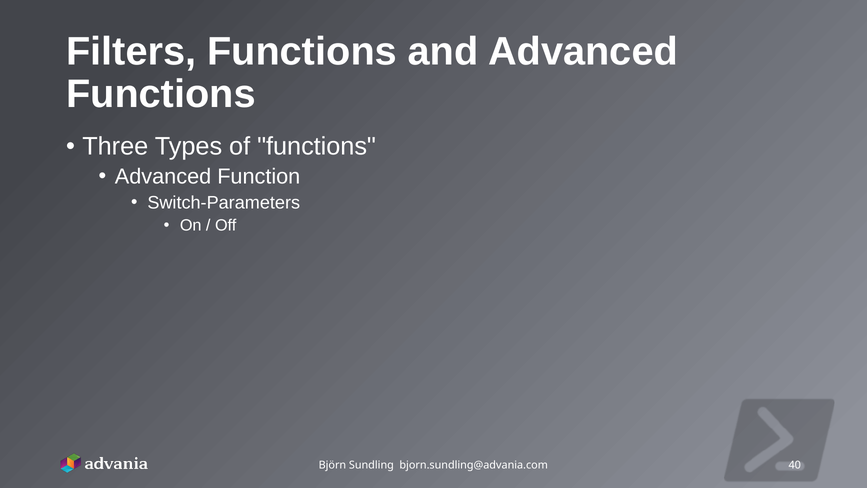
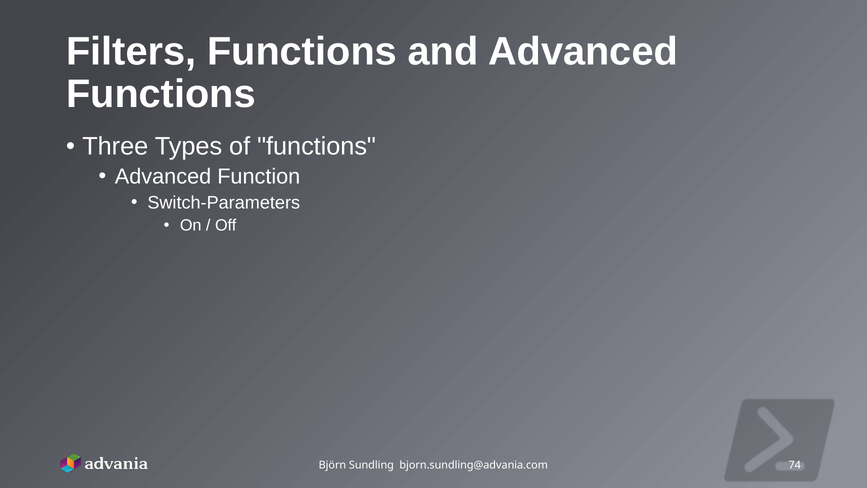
40: 40 -> 74
